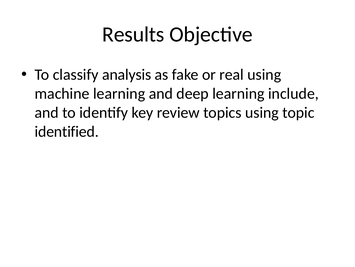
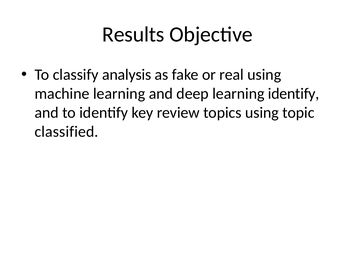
learning include: include -> identify
identified: identified -> classified
